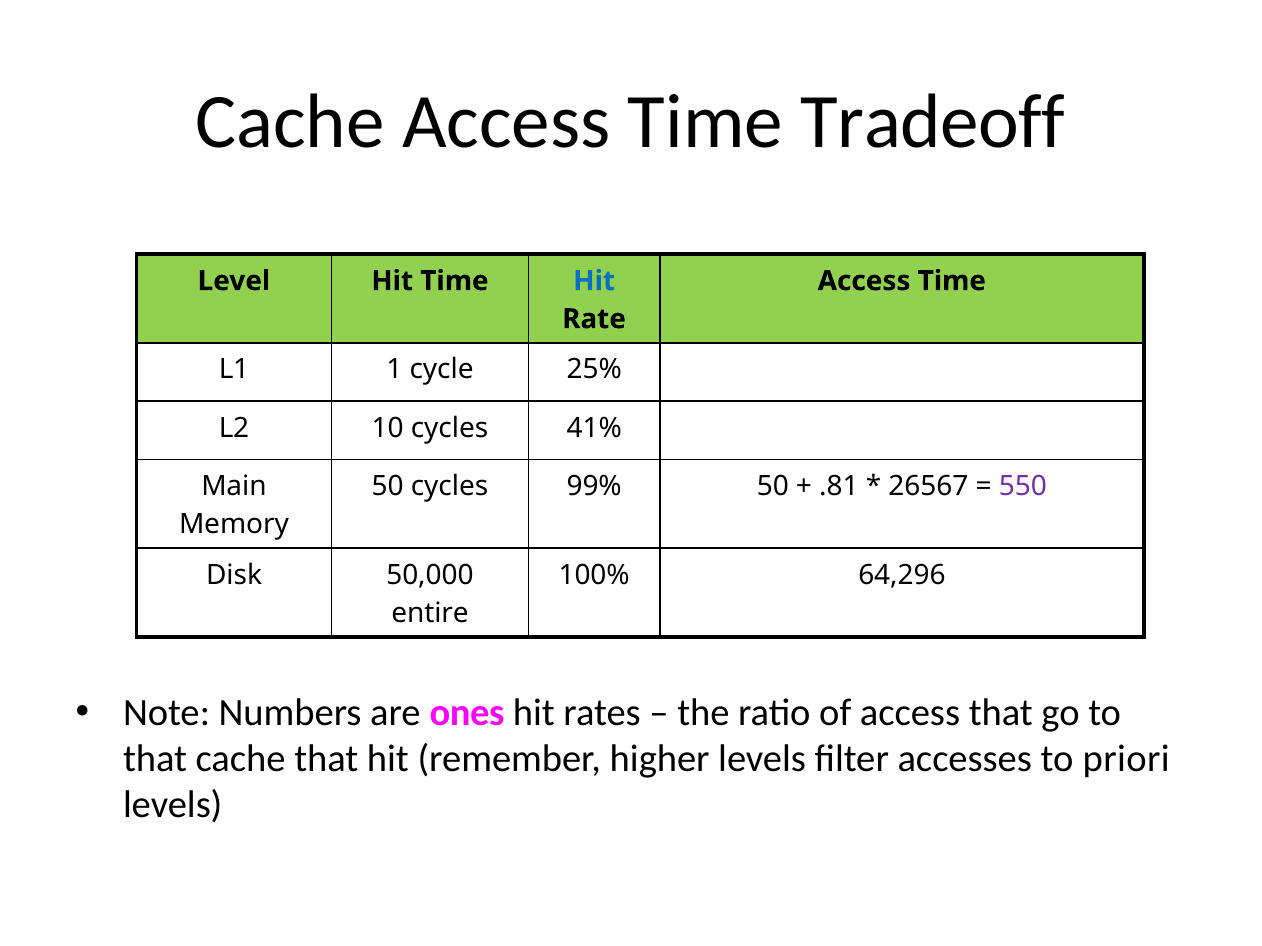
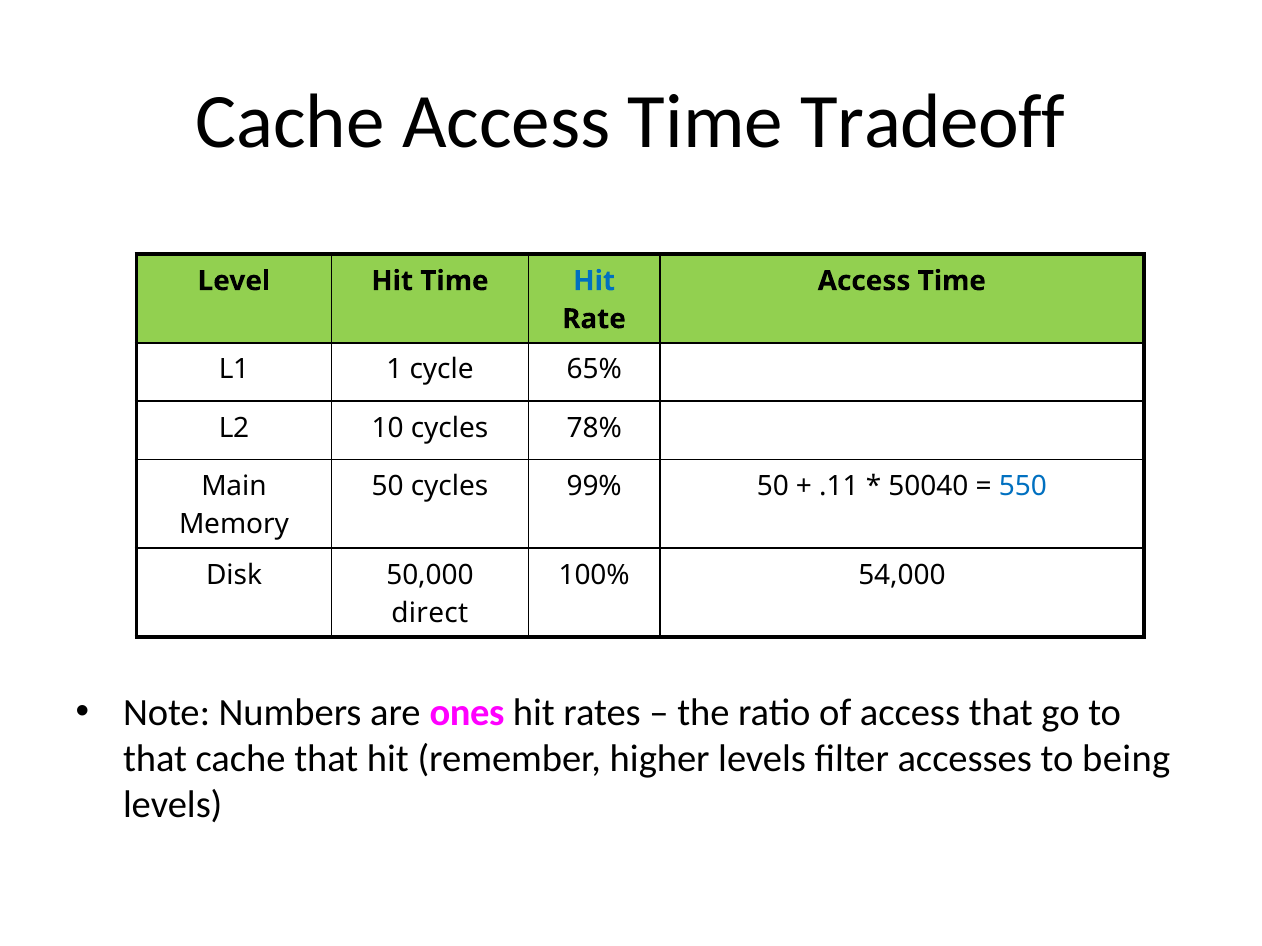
25%: 25% -> 65%
41%: 41% -> 78%
.81: .81 -> .11
26567: 26567 -> 50040
550 colour: purple -> blue
64,296: 64,296 -> 54,000
entire: entire -> direct
priori: priori -> being
